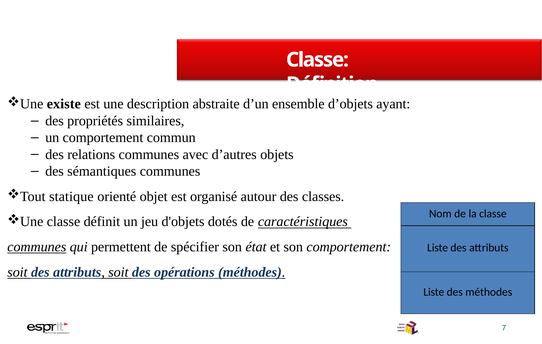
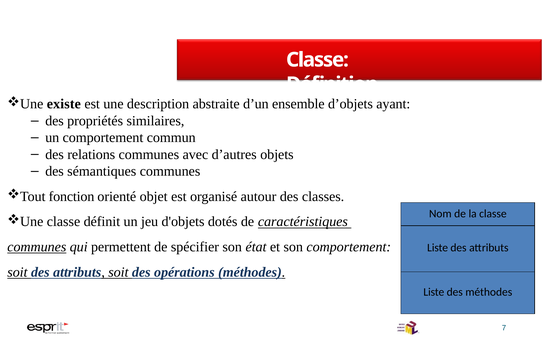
statique: statique -> fonction
